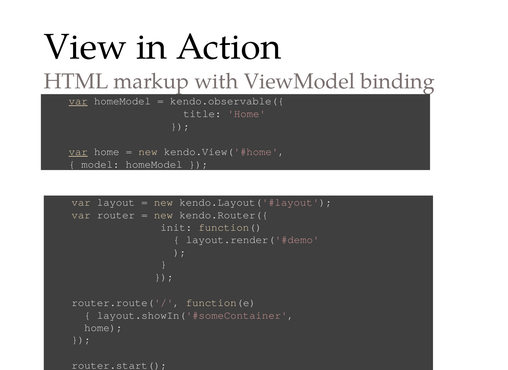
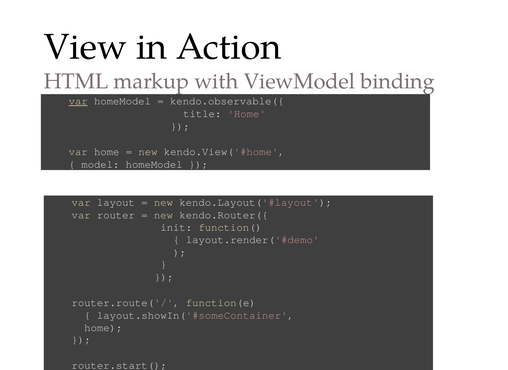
var at (78, 152) underline: present -> none
